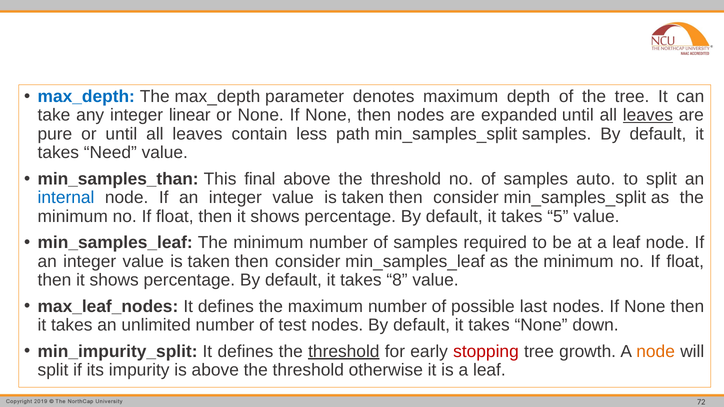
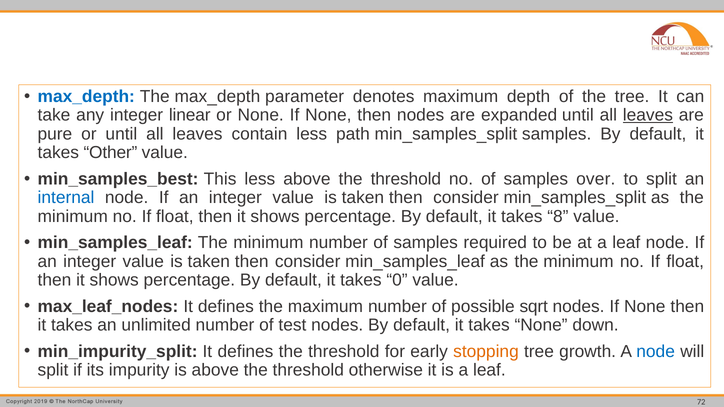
Need: Need -> Other
min_samples_than: min_samples_than -> min_samples_best
This final: final -> less
auto: auto -> over
5: 5 -> 8
8: 8 -> 0
last: last -> sqrt
threshold at (344, 352) underline: present -> none
stopping colour: red -> orange
node at (656, 352) colour: orange -> blue
